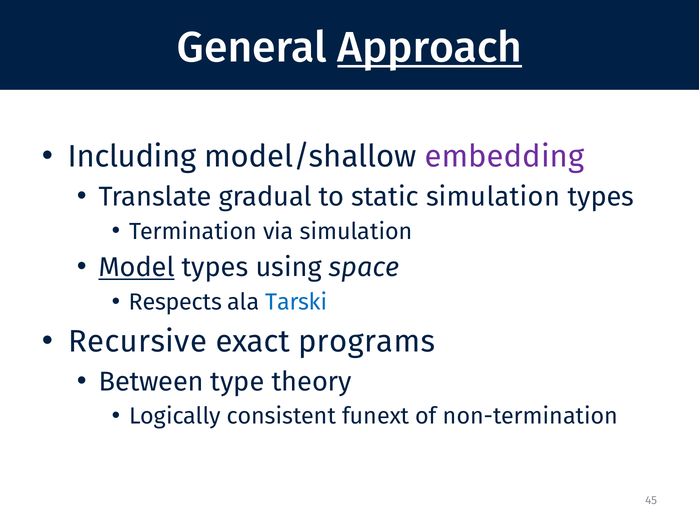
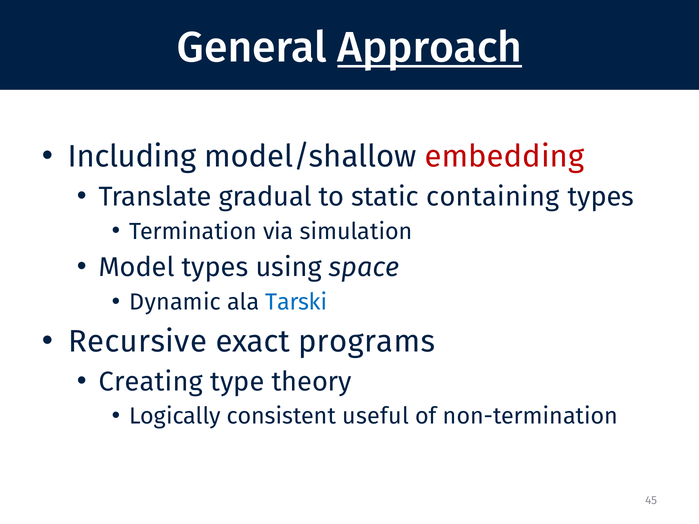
embedding colour: purple -> red
static simulation: simulation -> containing
Model underline: present -> none
Respects: Respects -> Dynamic
Between: Between -> Creating
funext: funext -> useful
